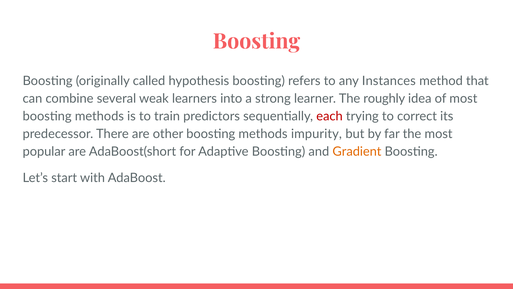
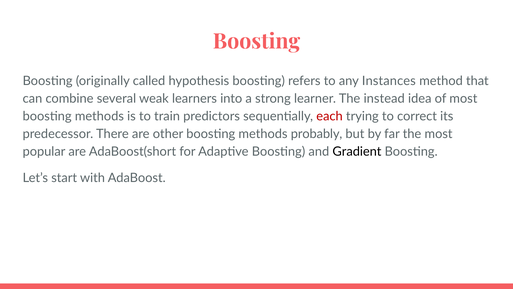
roughly: roughly -> instead
impurity: impurity -> probably
Gradient colour: orange -> black
